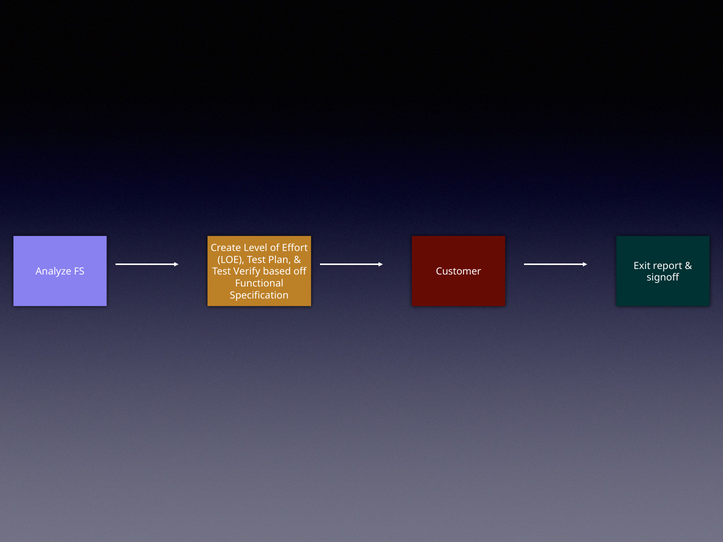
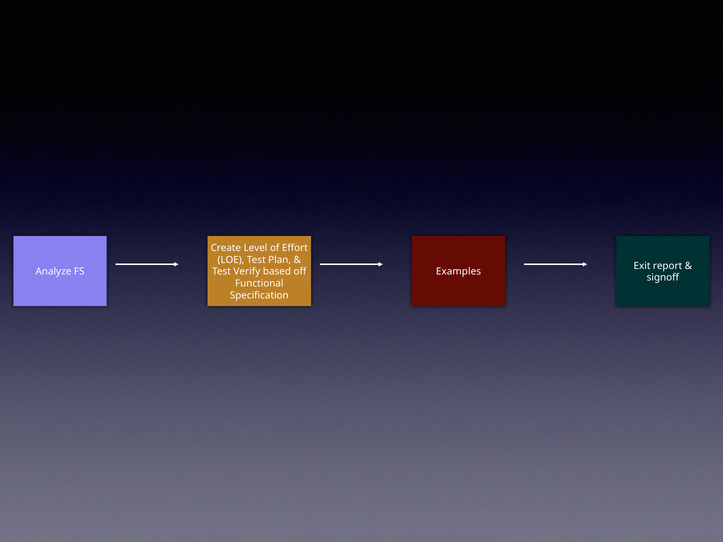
Customer: Customer -> Examples
